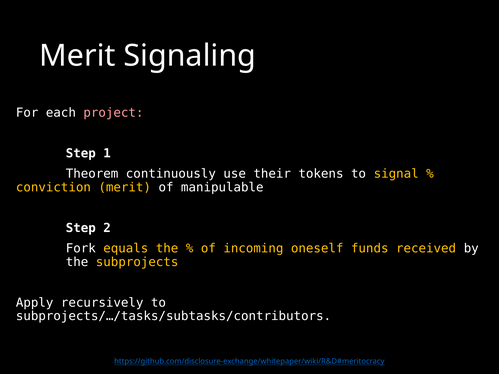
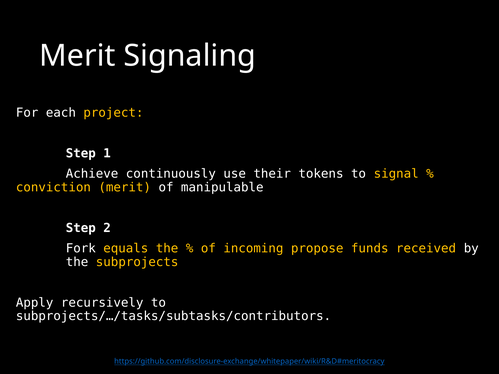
project colour: pink -> yellow
Theorem: Theorem -> Achieve
oneself: oneself -> propose
